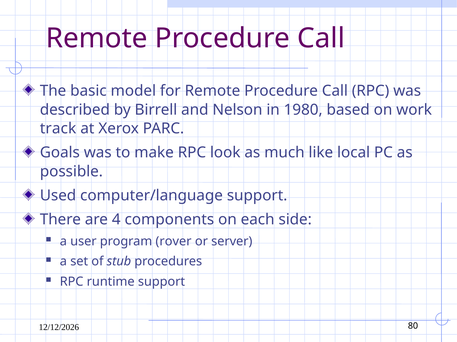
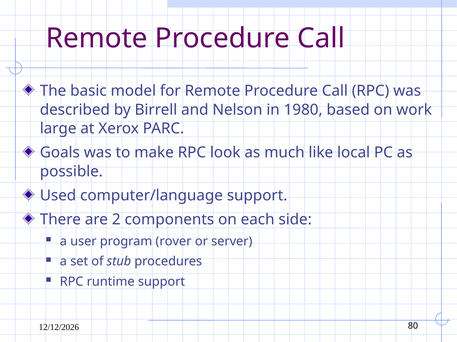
track: track -> large
4: 4 -> 2
